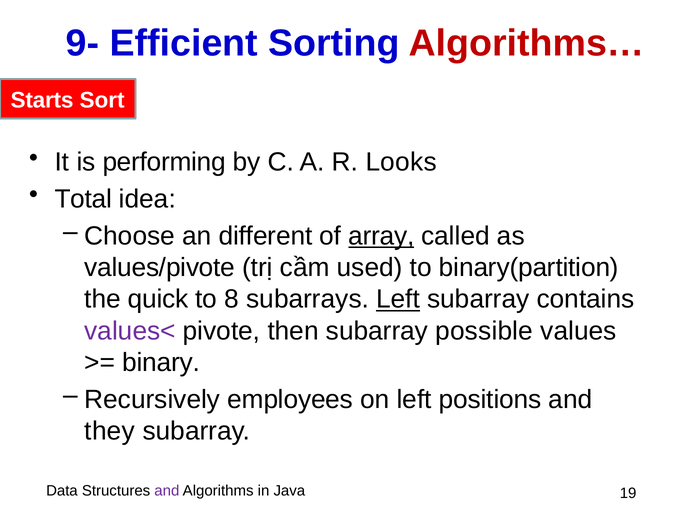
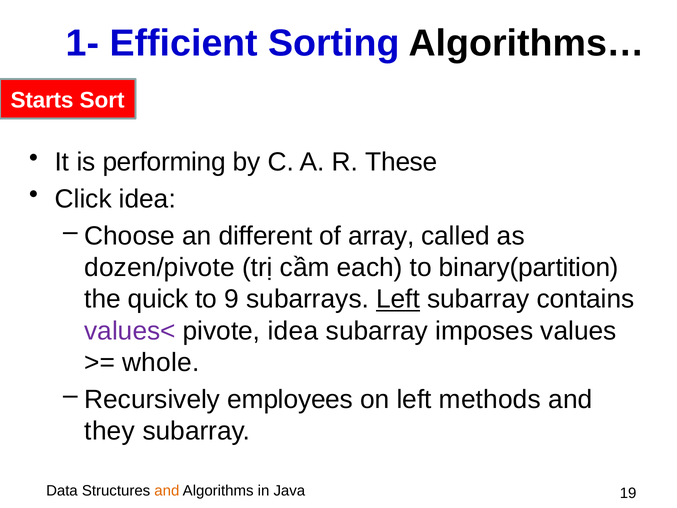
9-: 9- -> 1-
Algorithms… colour: red -> black
Looks: Looks -> These
Total: Total -> Click
array underline: present -> none
values/pivote: values/pivote -> dozen/pivote
used: used -> each
8: 8 -> 9
pivote then: then -> idea
possible: possible -> imposes
binary: binary -> whole
positions: positions -> methods
and at (167, 491) colour: purple -> orange
